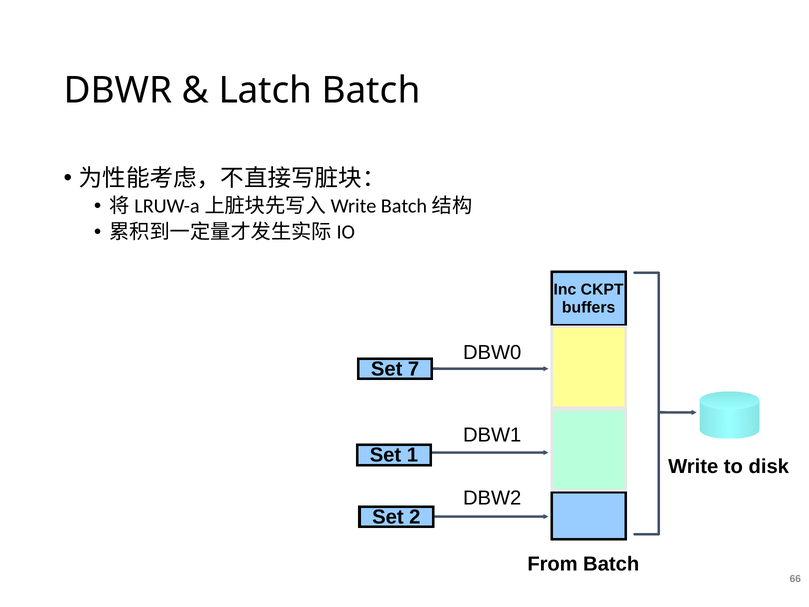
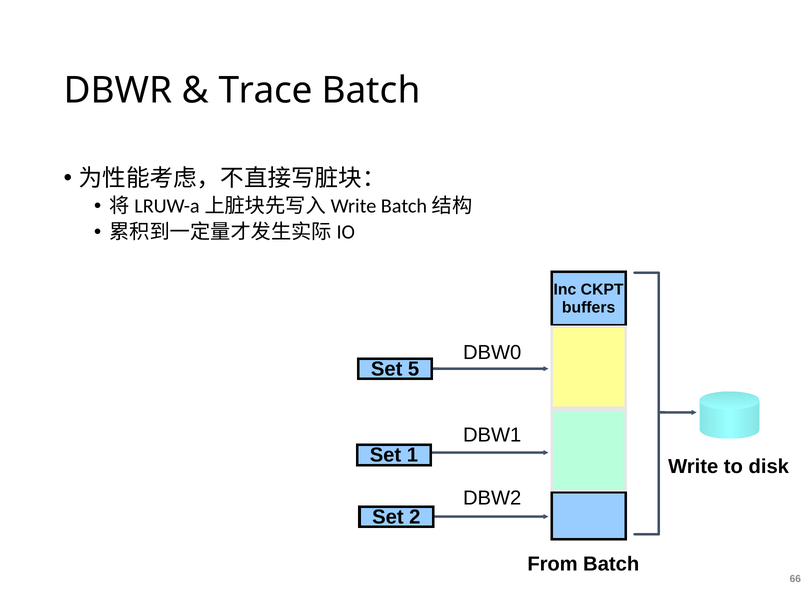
Latch: Latch -> Trace
7: 7 -> 5
